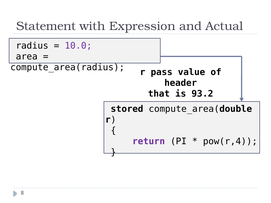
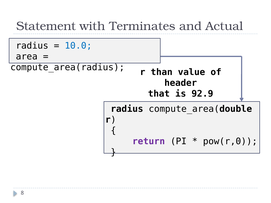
Expression: Expression -> Terminates
10.0 colour: purple -> blue
pass: pass -> than
93.2: 93.2 -> 92.9
stored at (127, 109): stored -> radius
pow(r,4: pow(r,4 -> pow(r,0
